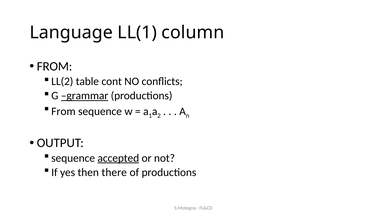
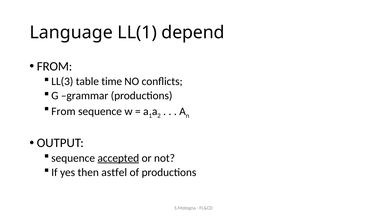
column: column -> depend
LL(2: LL(2 -> LL(3
cont: cont -> time
grammar underline: present -> none
there: there -> astfel
